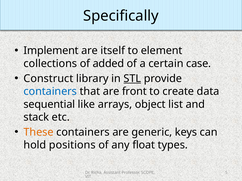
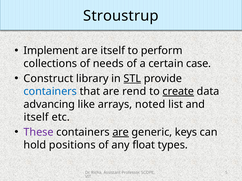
Specifically: Specifically -> Stroustrup
element: element -> perform
added: added -> needs
front: front -> rend
create underline: none -> present
sequential: sequential -> advancing
object: object -> noted
stack at (36, 117): stack -> itself
These colour: orange -> purple
are at (121, 133) underline: none -> present
